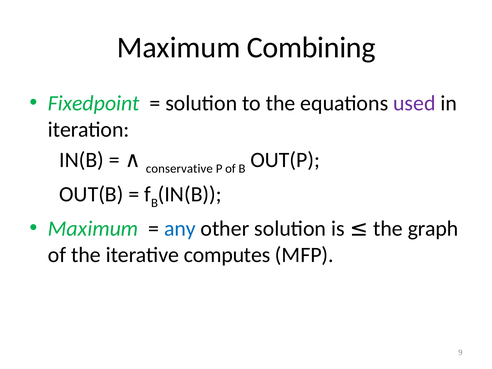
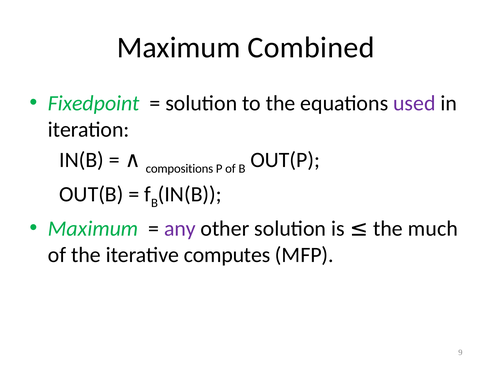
Combining: Combining -> Combined
conservative: conservative -> compositions
any colour: blue -> purple
graph: graph -> much
